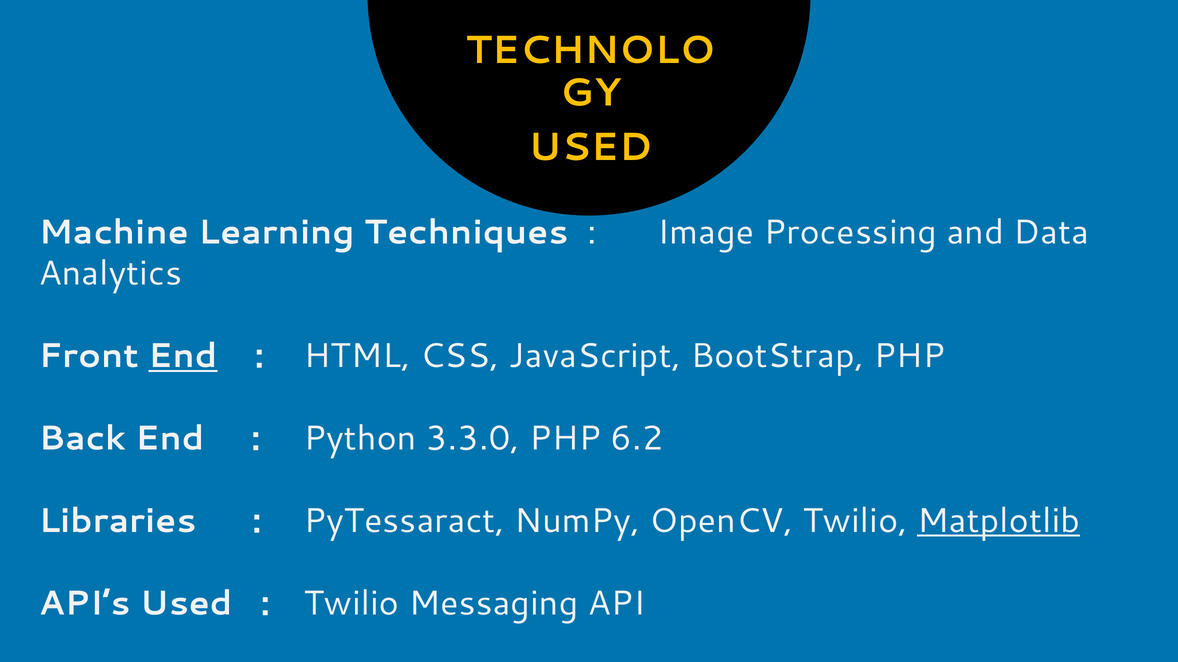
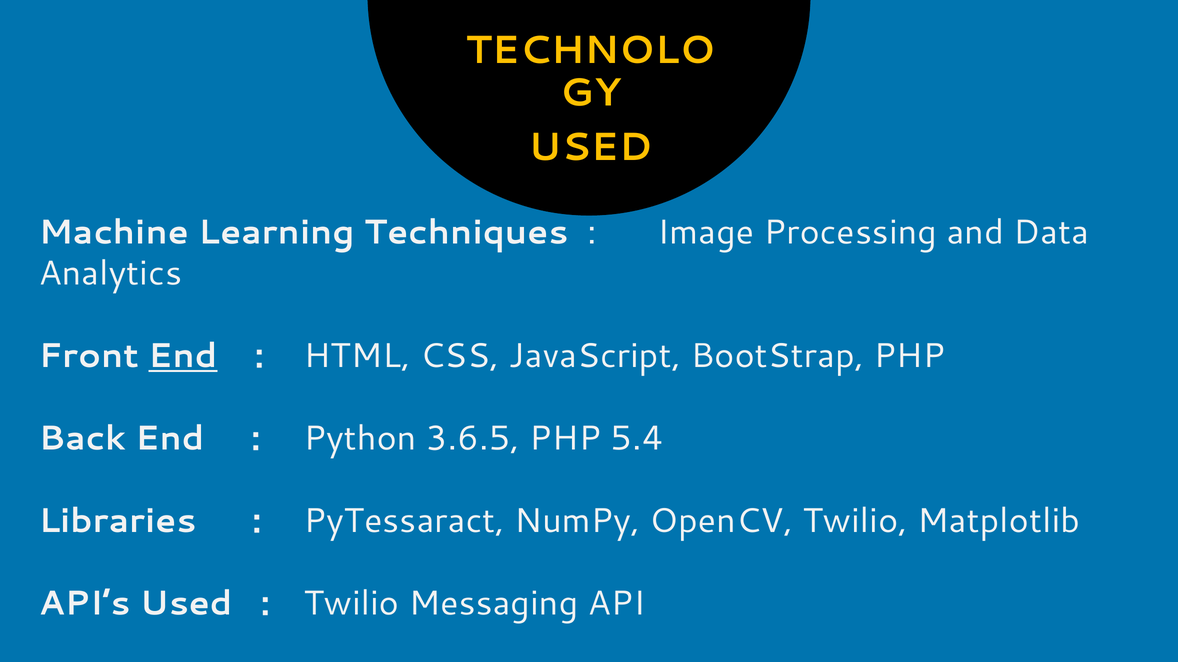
3.3.0: 3.3.0 -> 3.6.5
6.2: 6.2 -> 5.4
Matplotlib underline: present -> none
